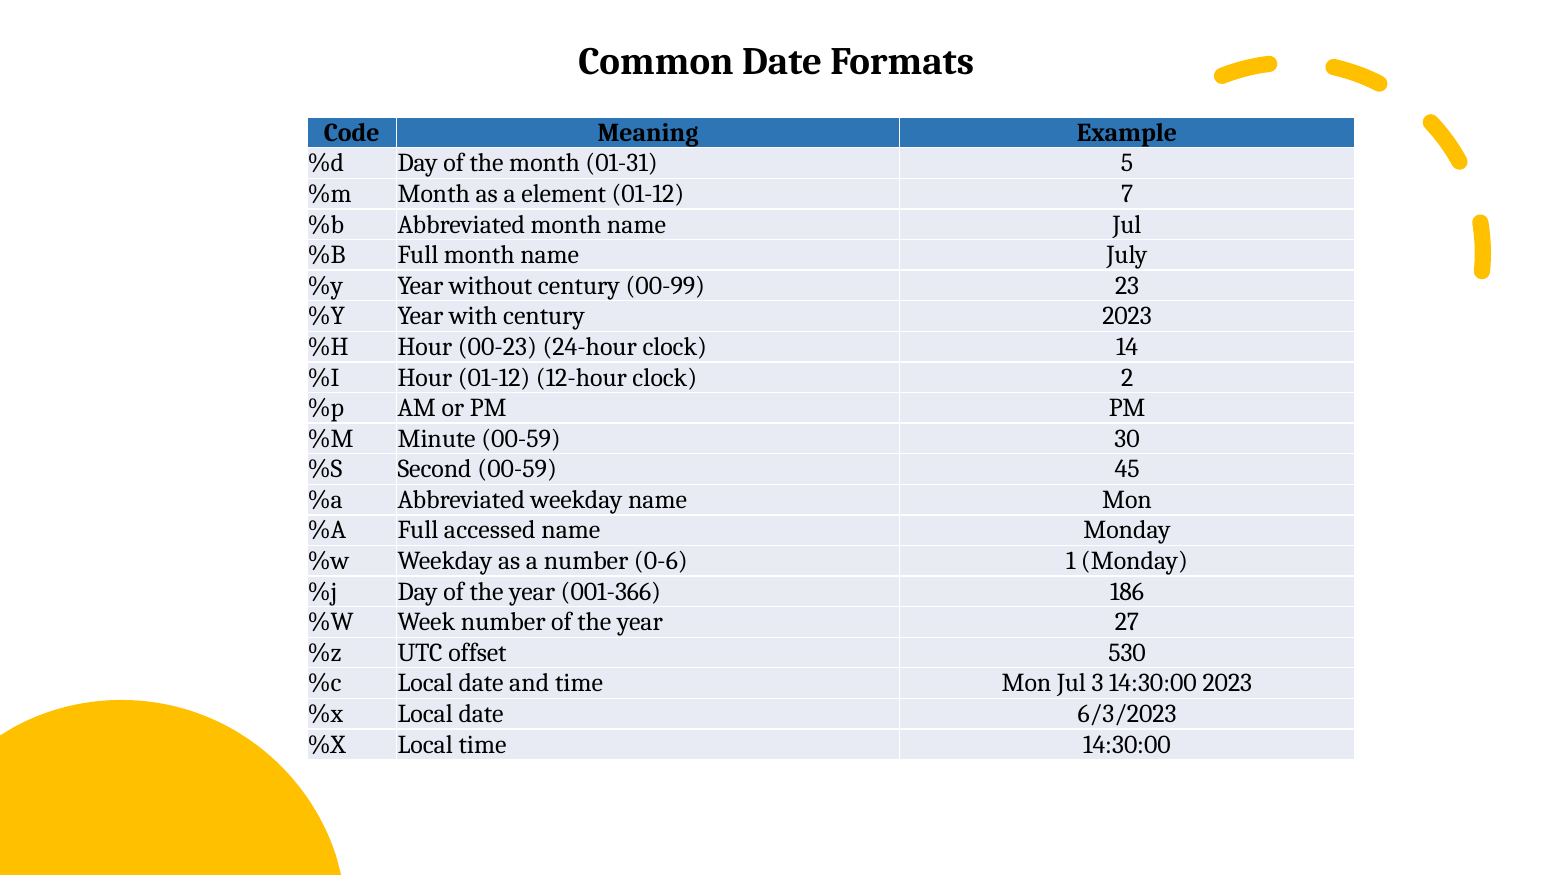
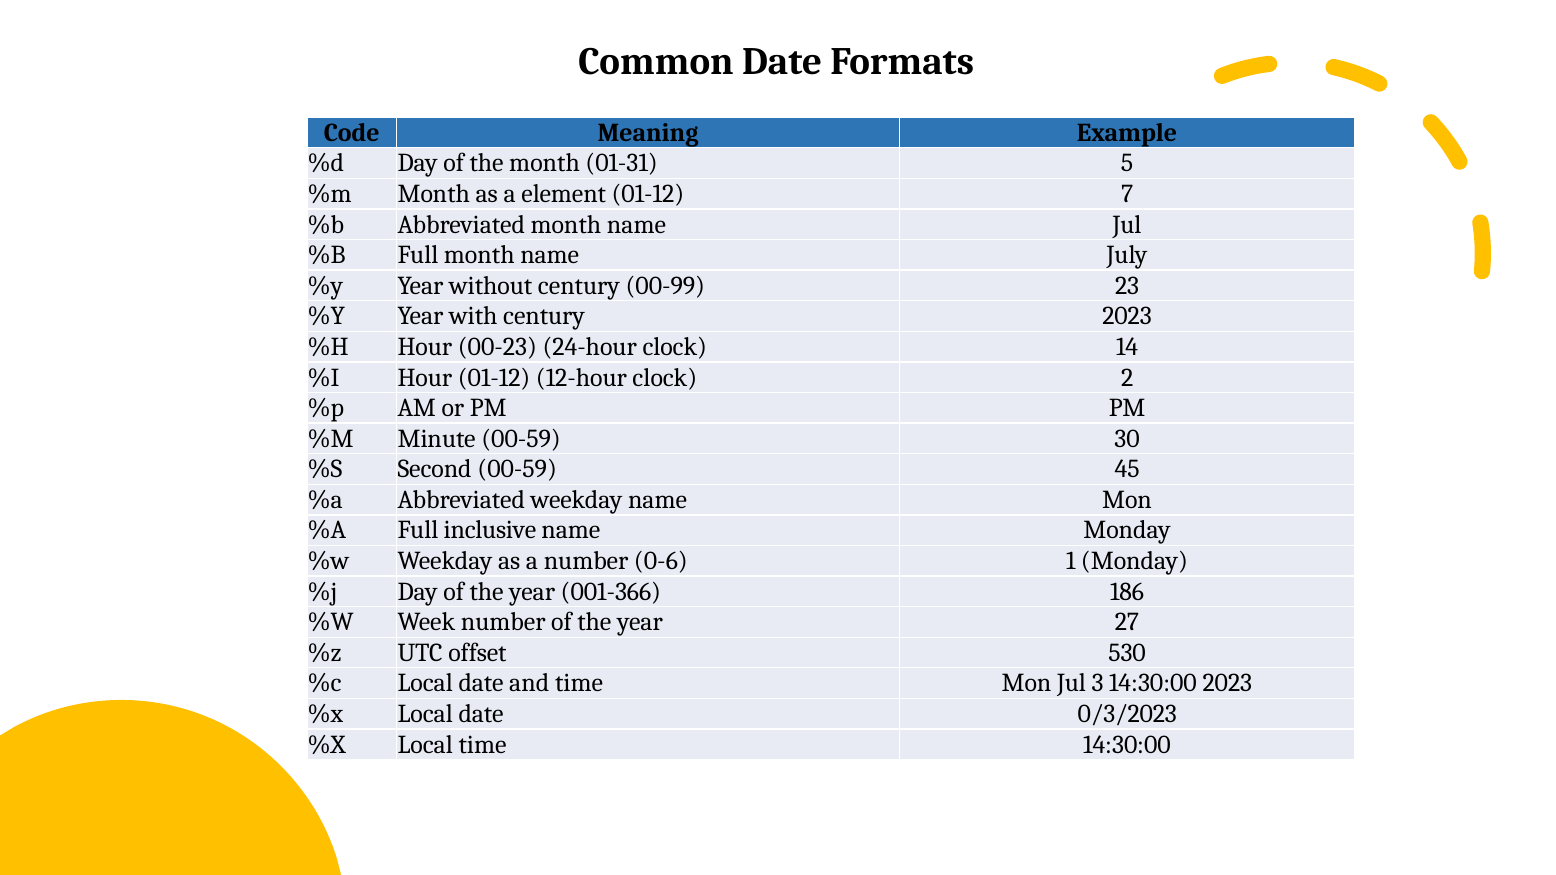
accessed: accessed -> inclusive
6/3/2023: 6/3/2023 -> 0/3/2023
